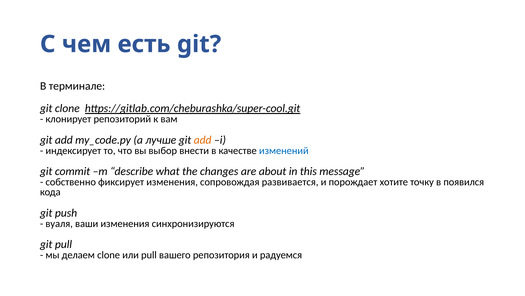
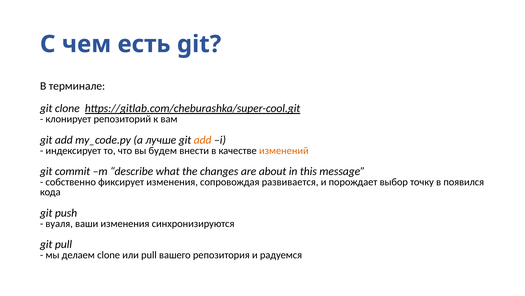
выбор: выбор -> будем
изменений colour: blue -> orange
хотите: хотите -> выбор
